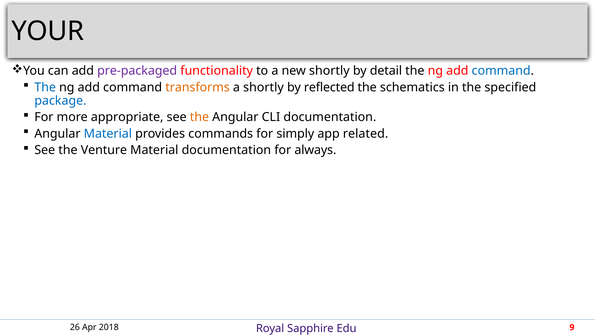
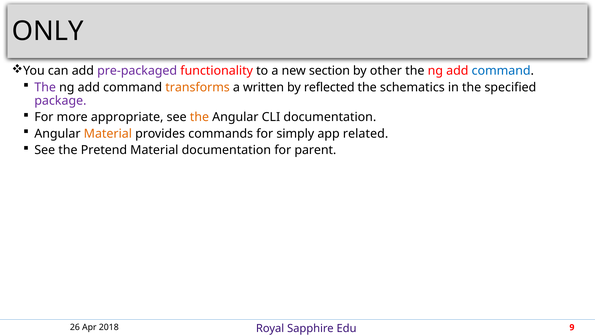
YOUR: YOUR -> ONLY
new shortly: shortly -> section
detail: detail -> other
The at (45, 87) colour: blue -> purple
a shortly: shortly -> written
package colour: blue -> purple
Material at (108, 134) colour: blue -> orange
Venture: Venture -> Pretend
always: always -> parent
